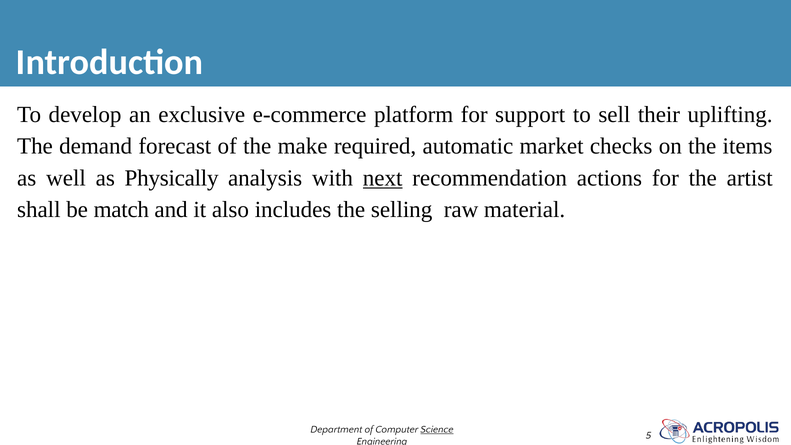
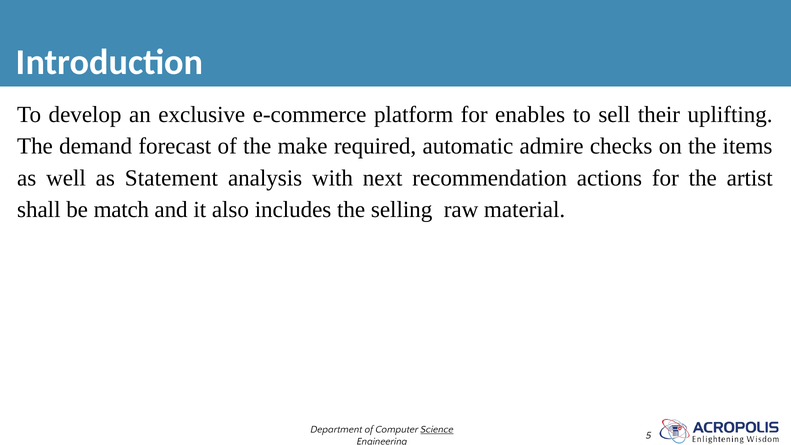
support: support -> enables
market: market -> admire
Physically: Physically -> Statement
next underline: present -> none
